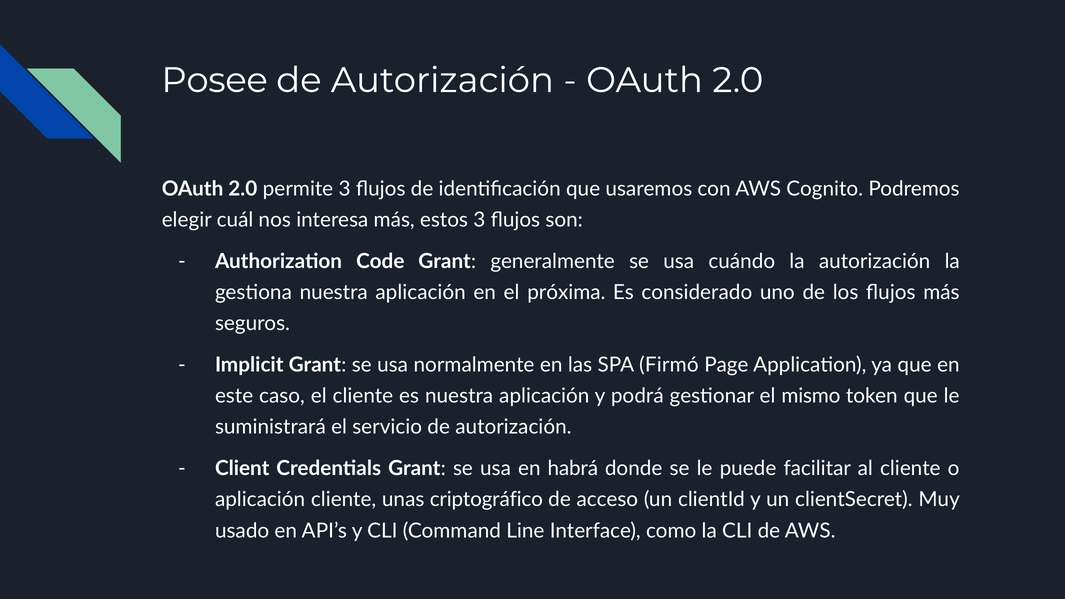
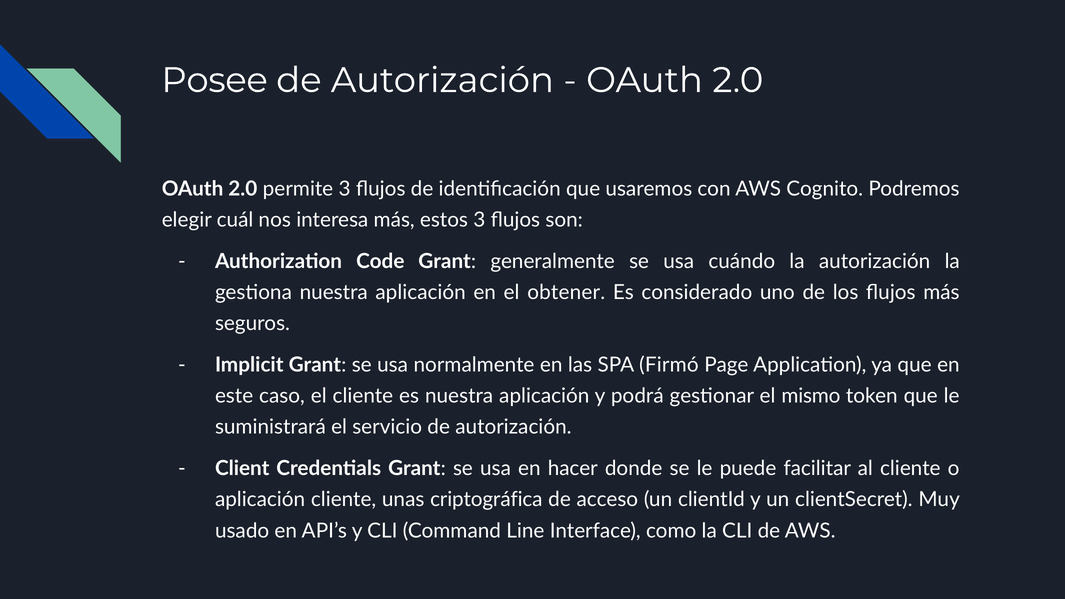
próxima: próxima -> obtener
habrá: habrá -> hacer
criptográfico: criptográfico -> criptográfica
